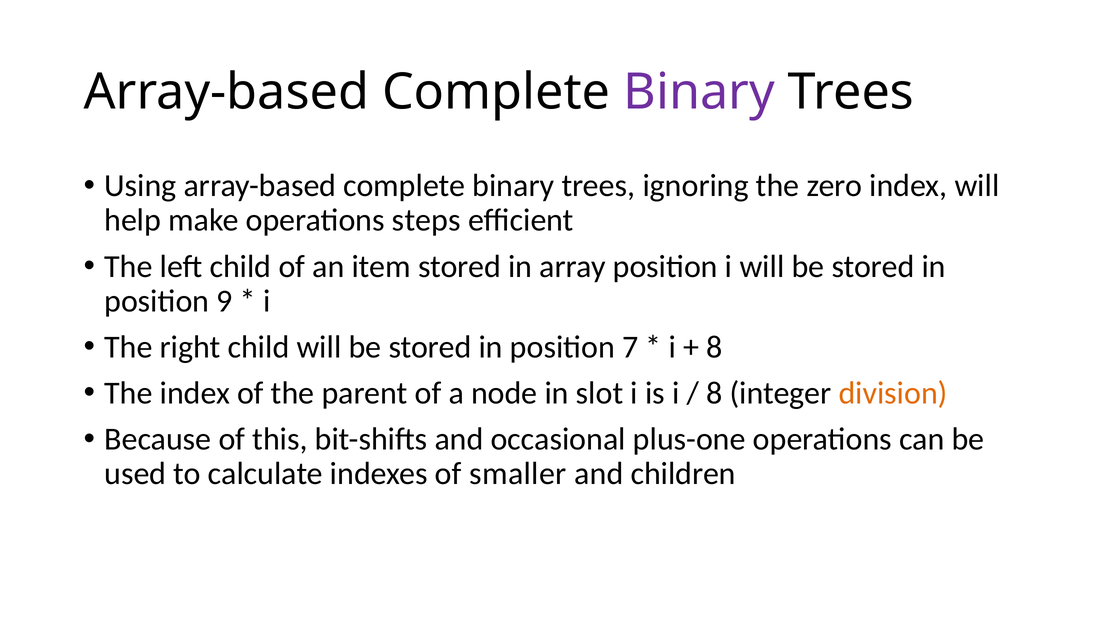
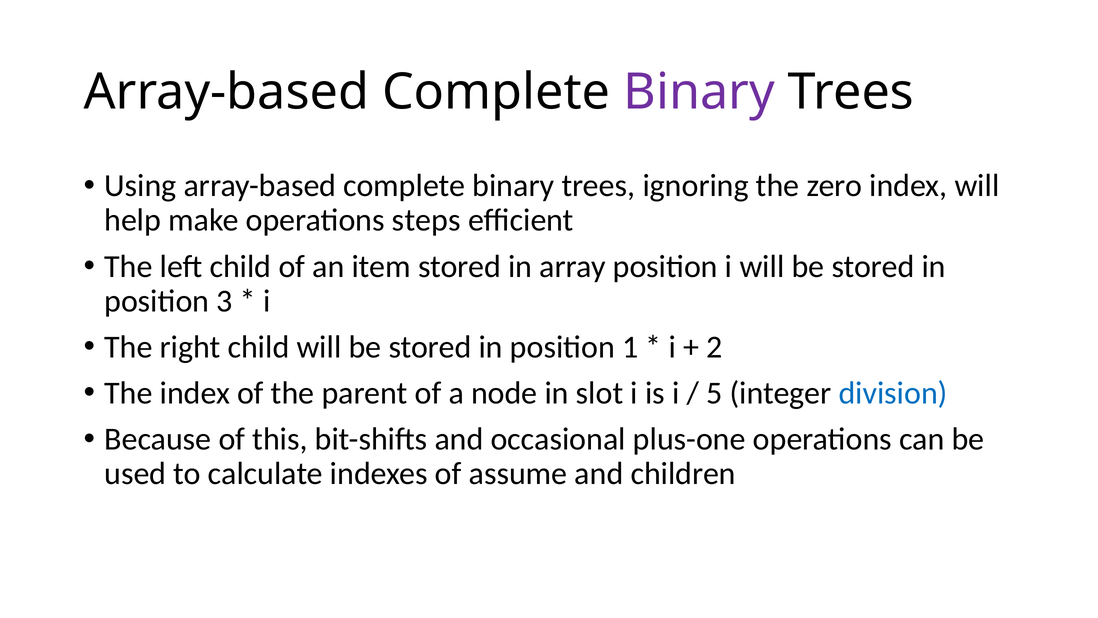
9: 9 -> 3
7: 7 -> 1
8 at (714, 347): 8 -> 2
8 at (714, 393): 8 -> 5
division colour: orange -> blue
smaller: smaller -> assume
